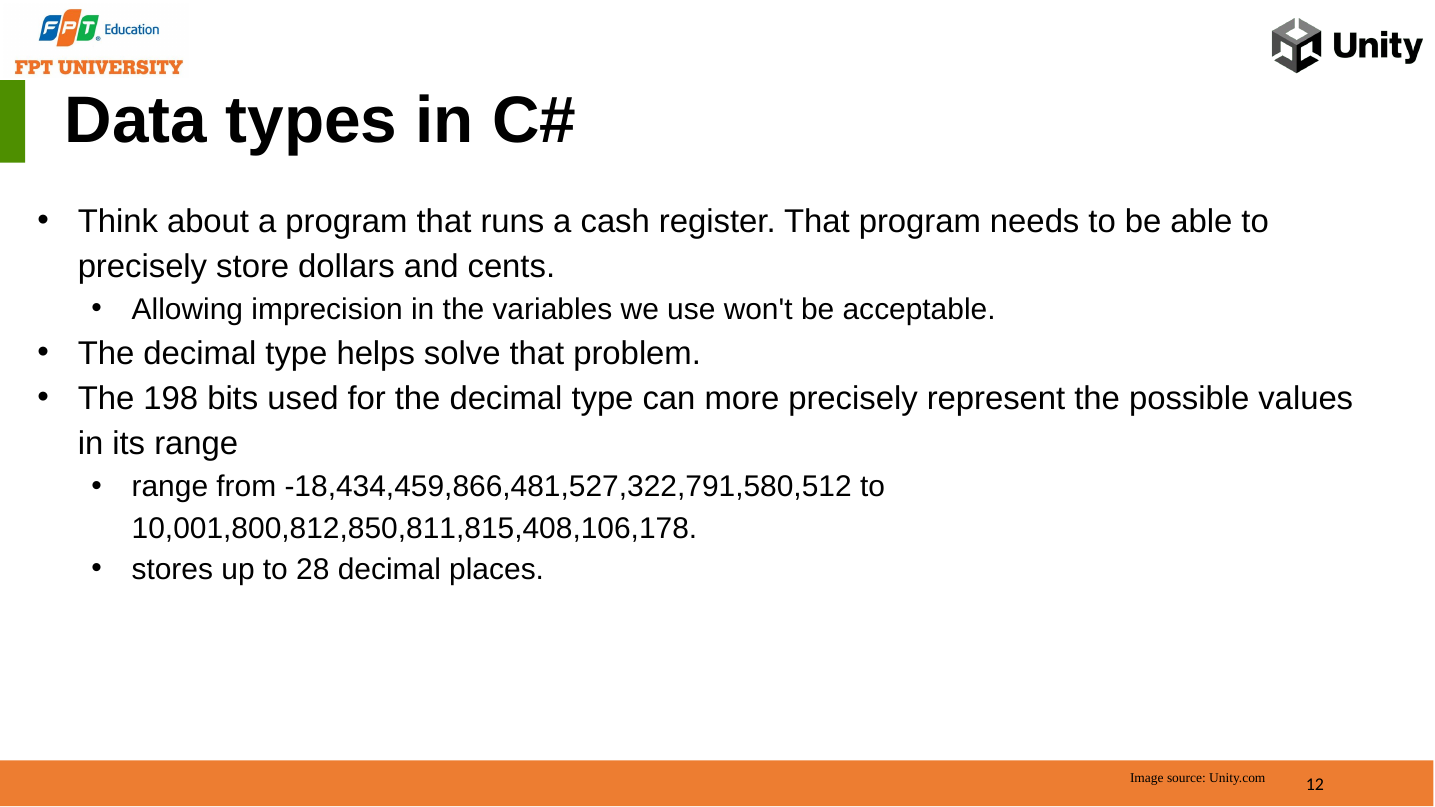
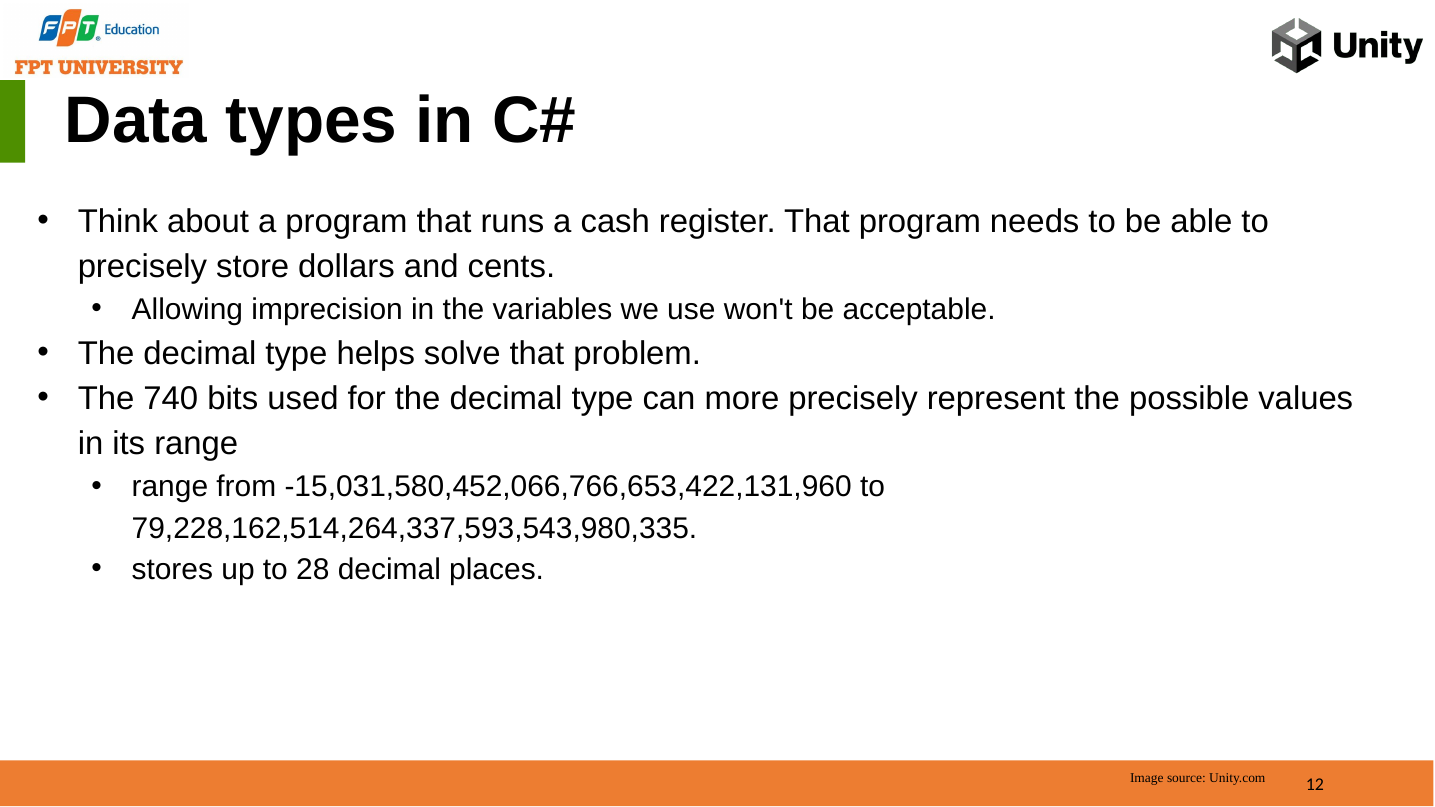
198: 198 -> 740
-18,434,459,866,481,527,322,791,580,512: -18,434,459,866,481,527,322,791,580,512 -> -15,031,580,452,066,766,653,422,131,960
10,001,800,812,850,811,815,408,106,178: 10,001,800,812,850,811,815,408,106,178 -> 79,228,162,514,264,337,593,543,980,335
